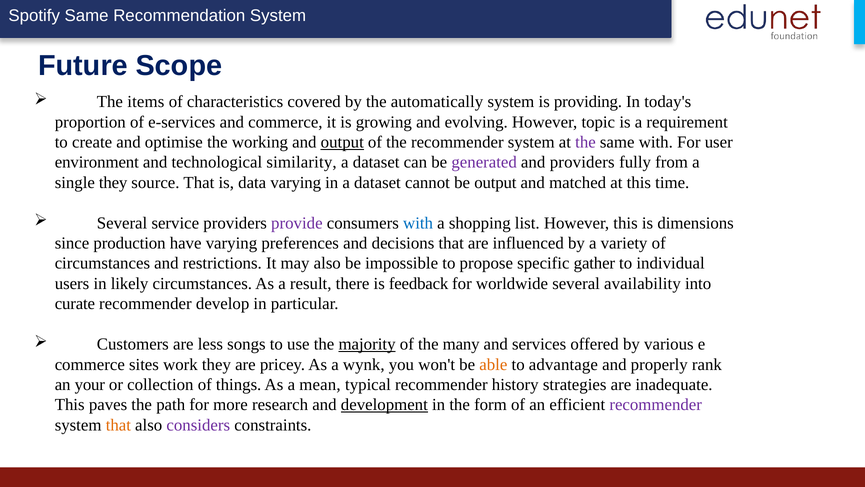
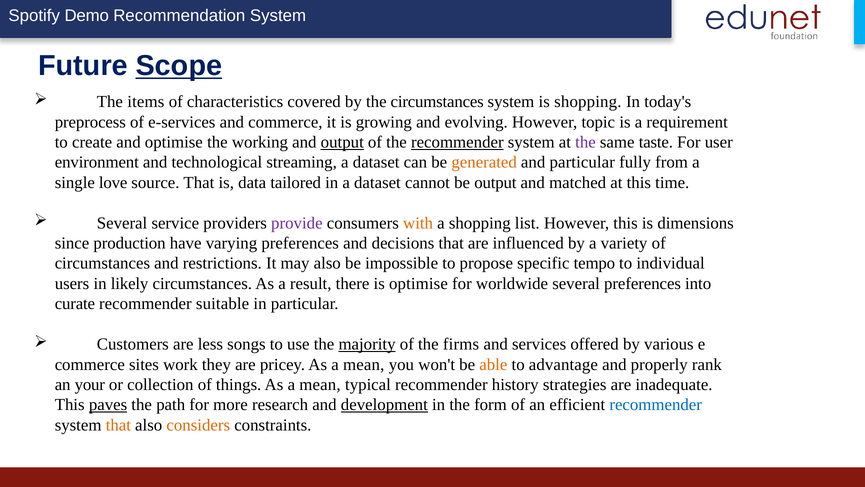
Same at (87, 16): Same -> Demo
Scope underline: none -> present
the automatically: automatically -> circumstances
is providing: providing -> shopping
proportion: proportion -> preprocess
recommender at (457, 142) underline: none -> present
same with: with -> taste
similarity: similarity -> streaming
generated colour: purple -> orange
and providers: providers -> particular
single they: they -> love
data varying: varying -> tailored
with at (418, 223) colour: blue -> orange
gather: gather -> tempo
is feedback: feedback -> optimise
several availability: availability -> preferences
develop: develop -> suitable
many: many -> firms
pricey As a wynk: wynk -> mean
paves underline: none -> present
recommender at (656, 405) colour: purple -> blue
considers colour: purple -> orange
